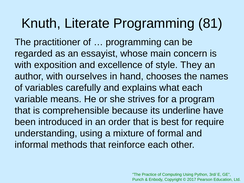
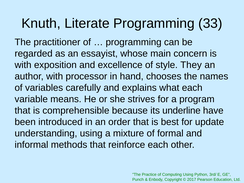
81: 81 -> 33
ourselves: ourselves -> processor
require: require -> update
